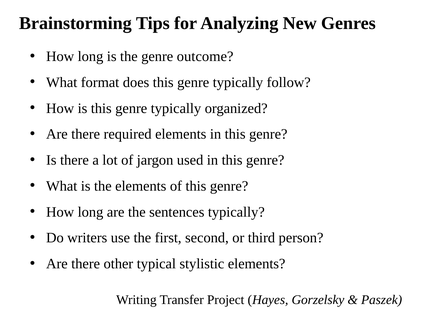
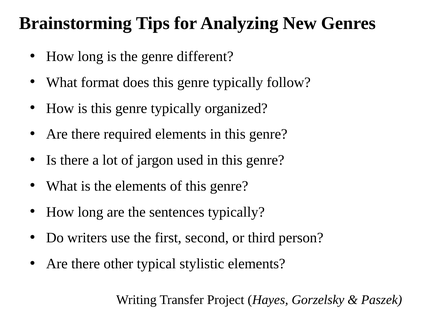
outcome: outcome -> different
